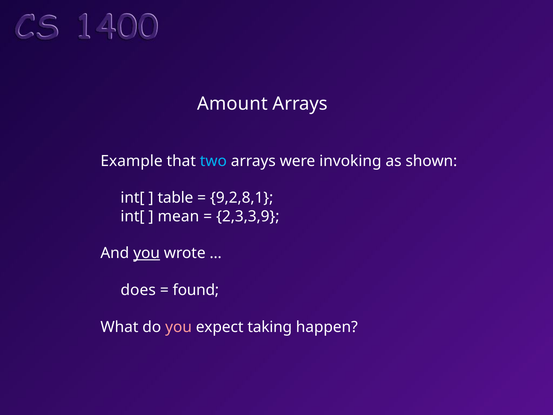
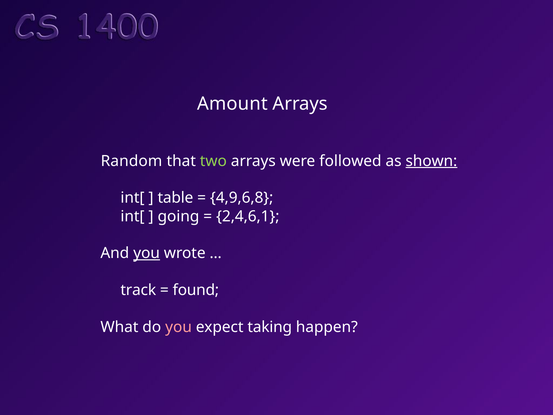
Example: Example -> Random
two colour: light blue -> light green
invoking: invoking -> followed
shown underline: none -> present
9,2,8,1: 9,2,8,1 -> 4,9,6,8
mean: mean -> going
2,3,3,9: 2,3,3,9 -> 2,4,6,1
does: does -> track
